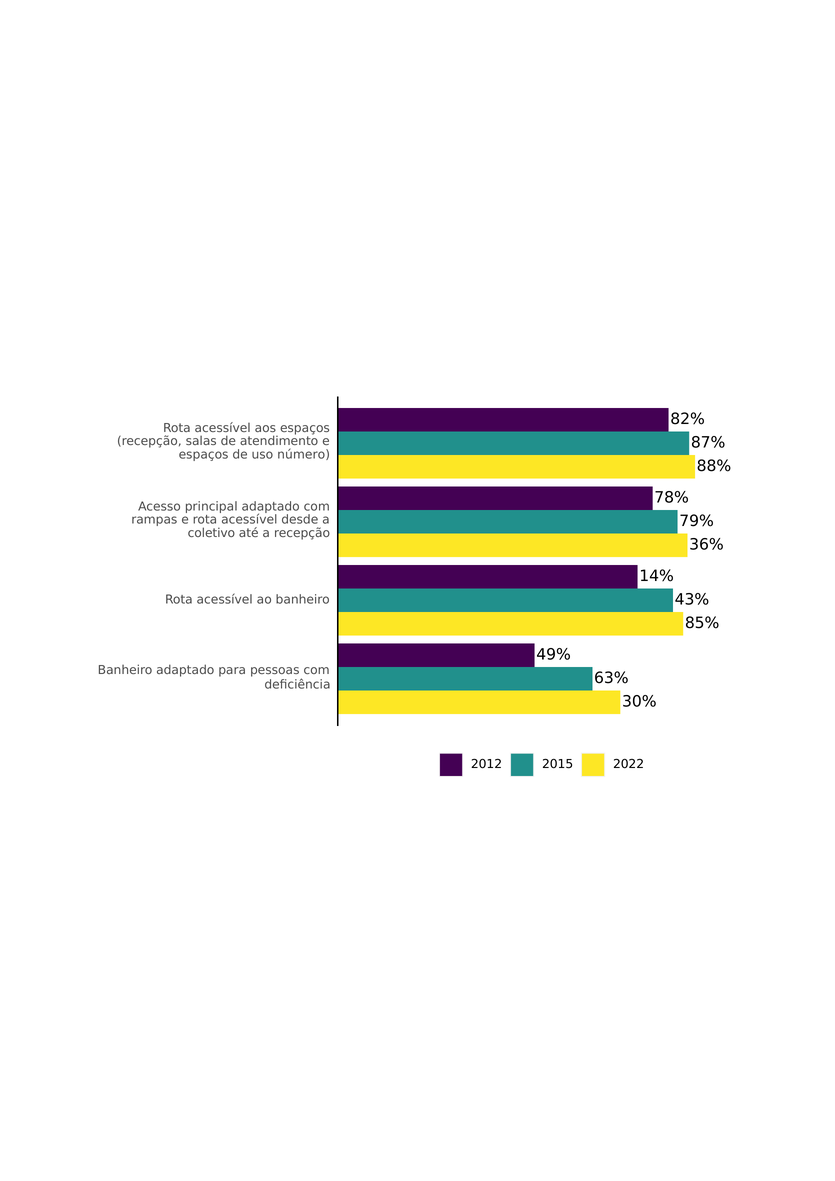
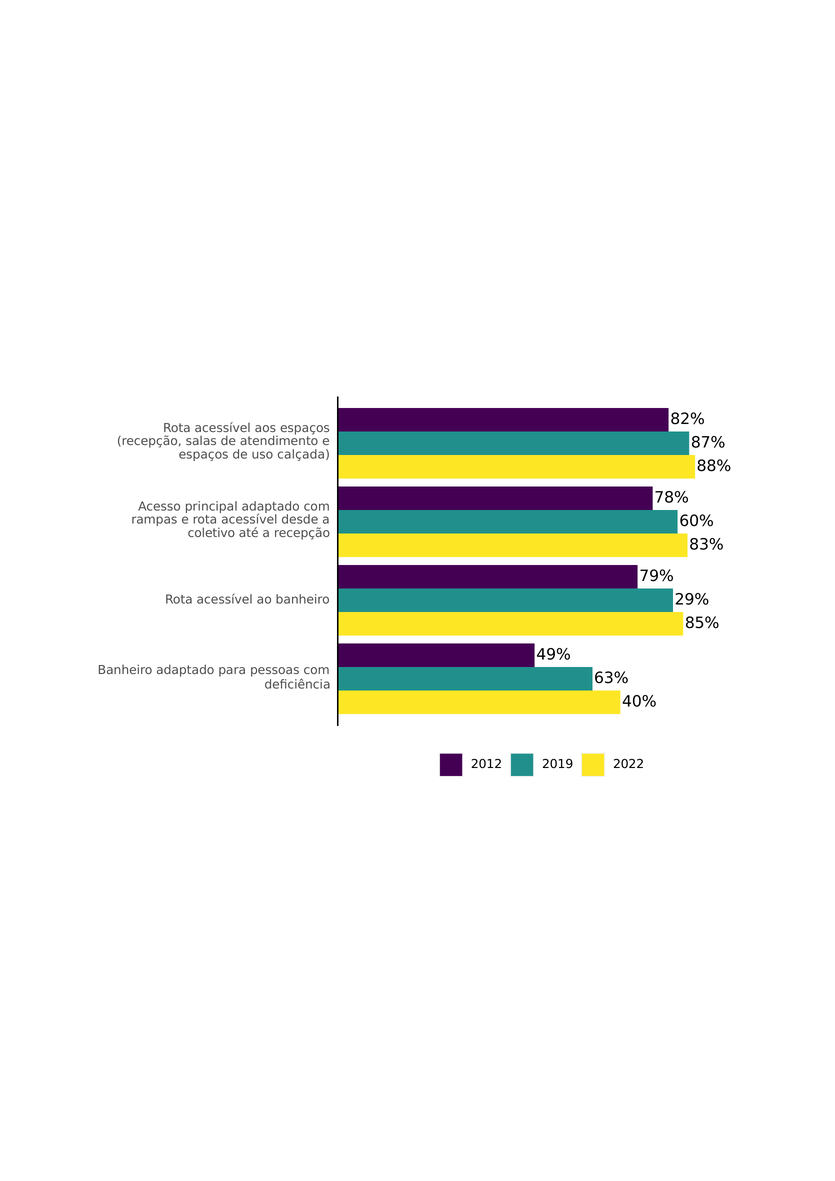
número: número -> calçada
79%: 79% -> 60%
36%: 36% -> 83%
14%: 14% -> 79%
43%: 43% -> 29%
30%: 30% -> 40%
2015: 2015 -> 2019
